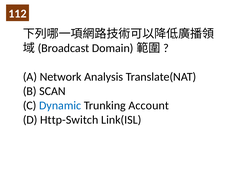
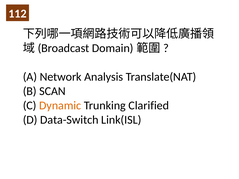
Dynamic colour: blue -> orange
Account: Account -> Clarified
Http-Switch: Http-Switch -> Data-Switch
